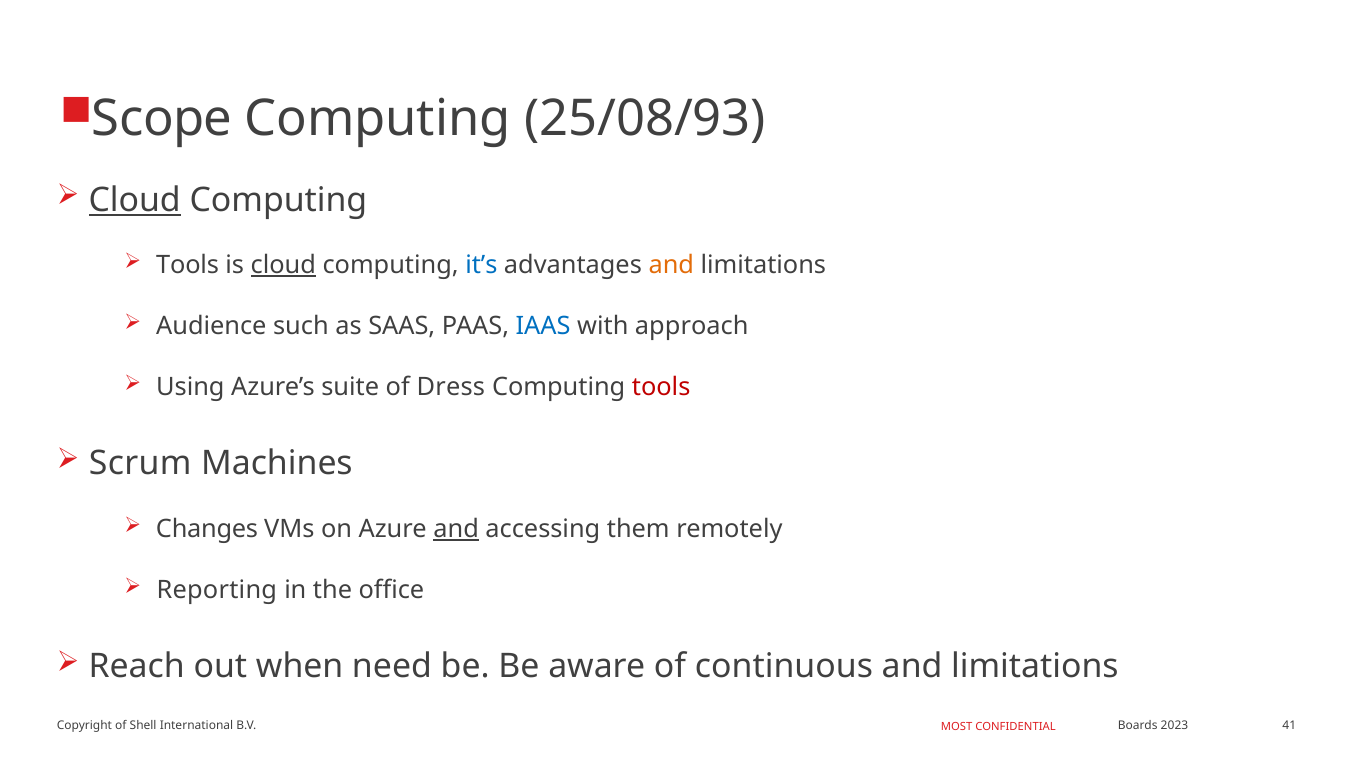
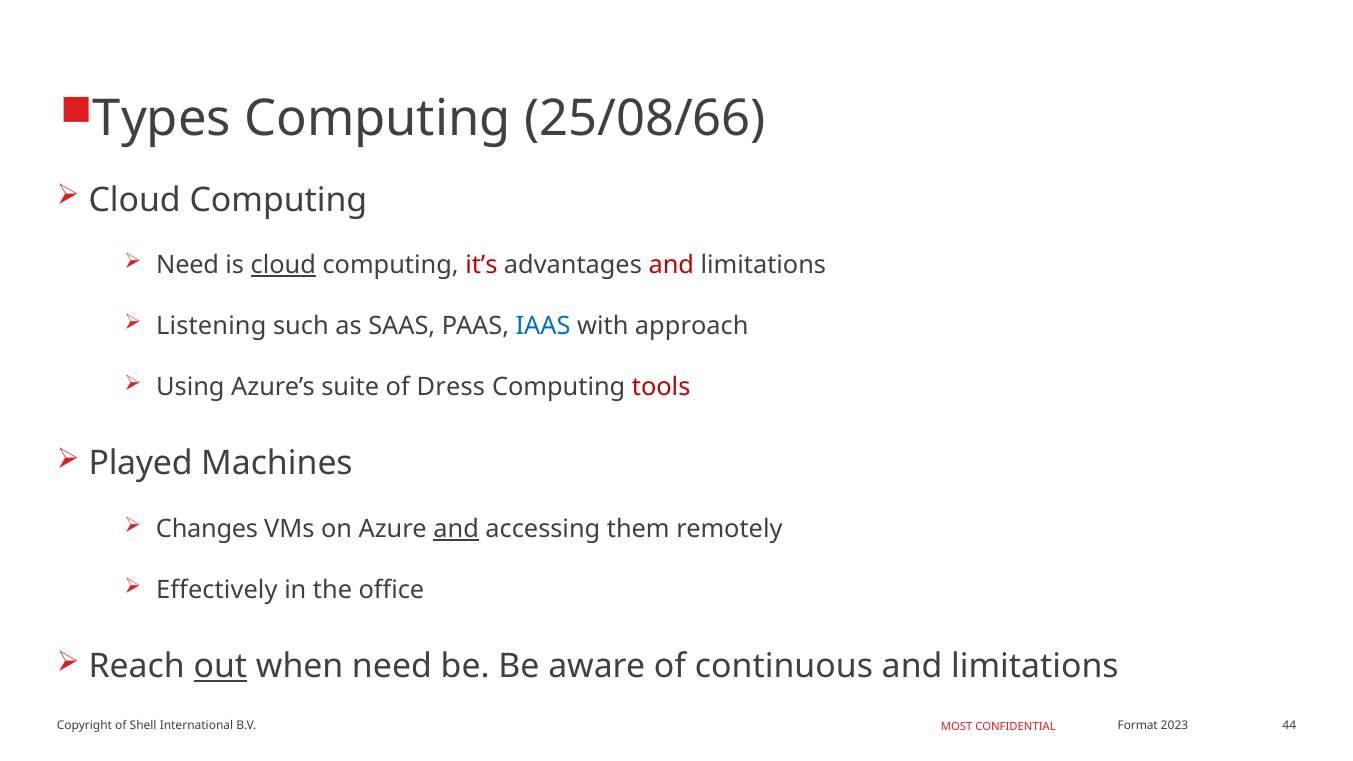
Scope: Scope -> Types
25/08/93: 25/08/93 -> 25/08/66
Cloud at (135, 200) underline: present -> none
Tools at (188, 265): Tools -> Need
it’s colour: blue -> red
and at (671, 265) colour: orange -> red
Audience: Audience -> Listening
Scrum: Scrum -> Played
Reporting: Reporting -> Effectively
out underline: none -> present
Boards: Boards -> Format
41: 41 -> 44
